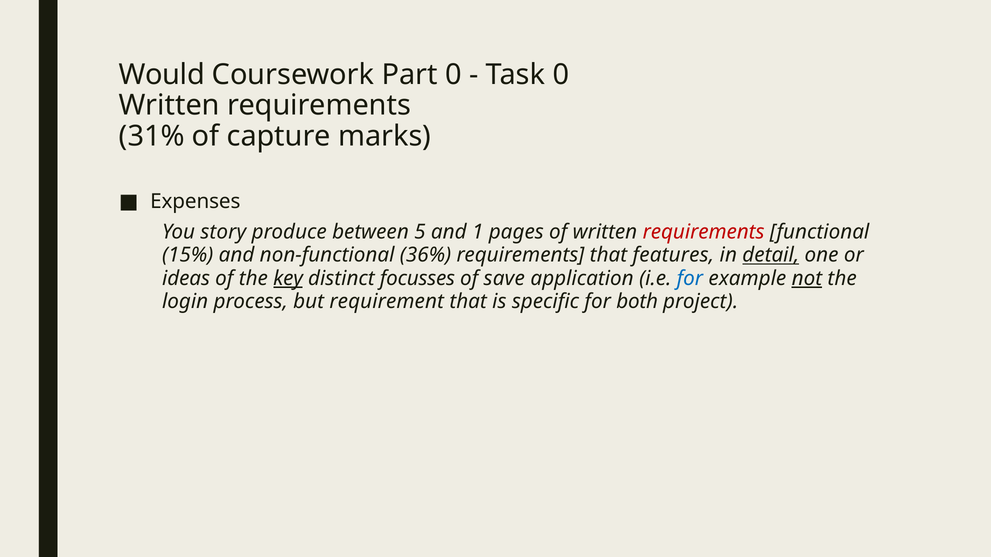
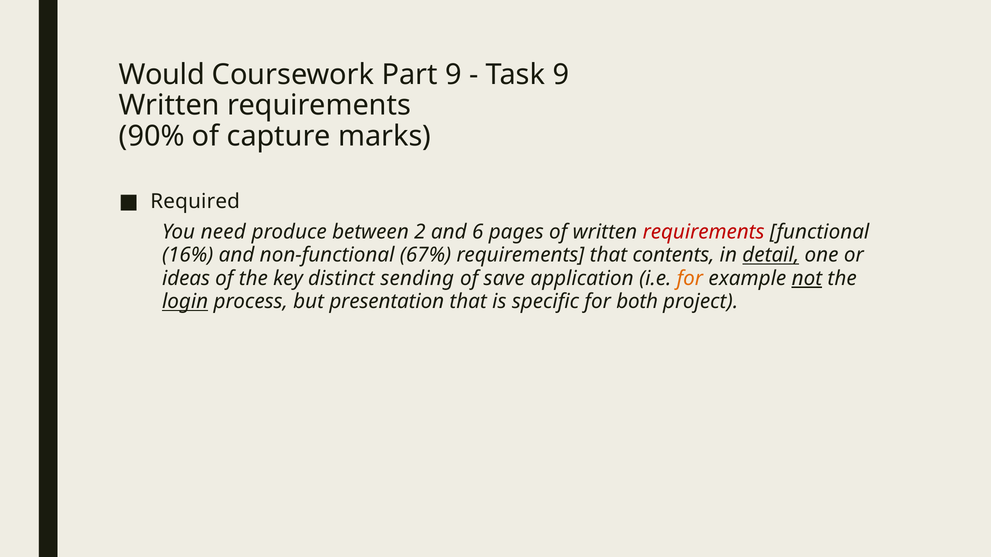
Part 0: 0 -> 9
Task 0: 0 -> 9
31%: 31% -> 90%
Expenses: Expenses -> Required
story: story -> need
5: 5 -> 2
1: 1 -> 6
15%: 15% -> 16%
36%: 36% -> 67%
features: features -> contents
key underline: present -> none
focusses: focusses -> sending
for at (690, 279) colour: blue -> orange
login underline: none -> present
requirement: requirement -> presentation
